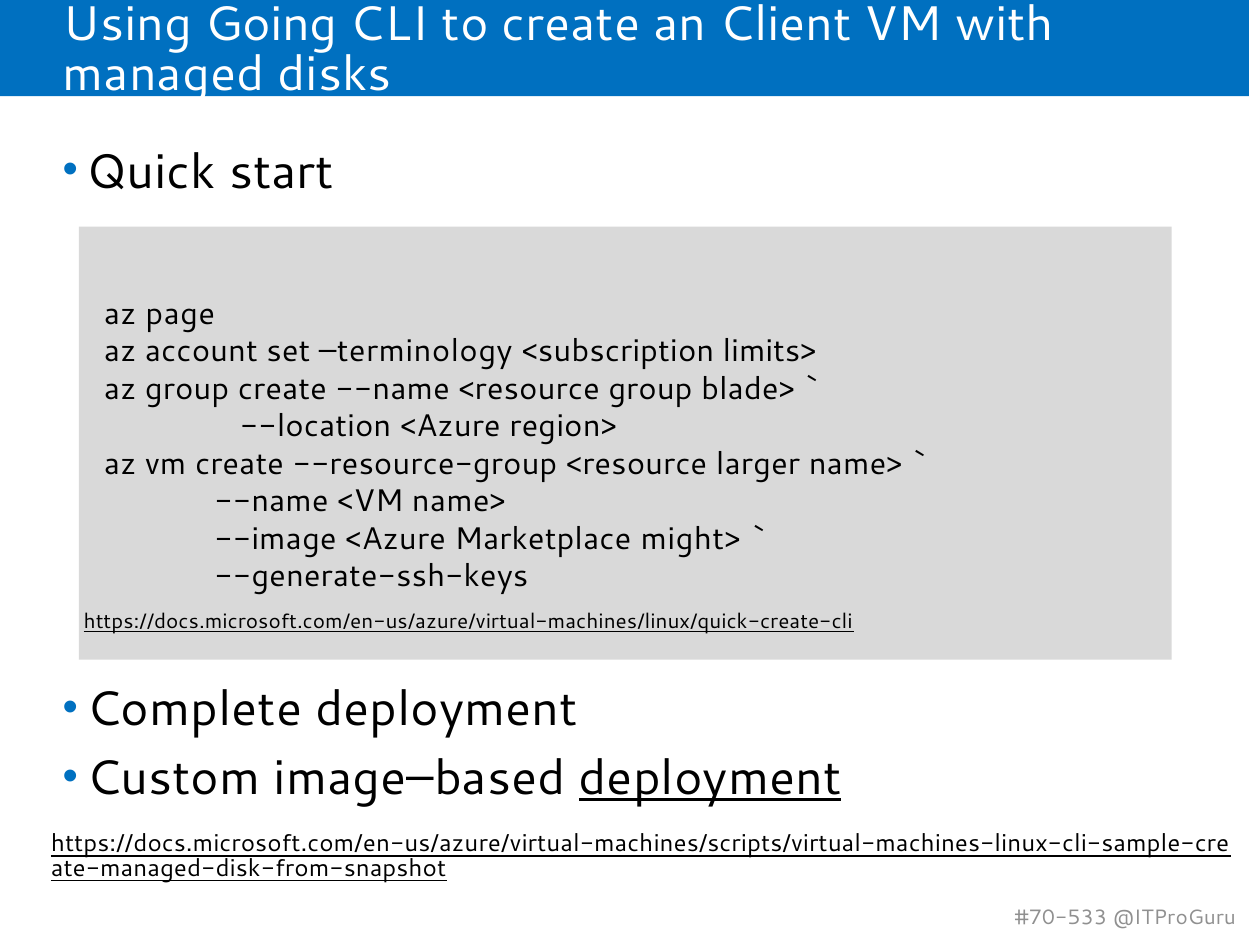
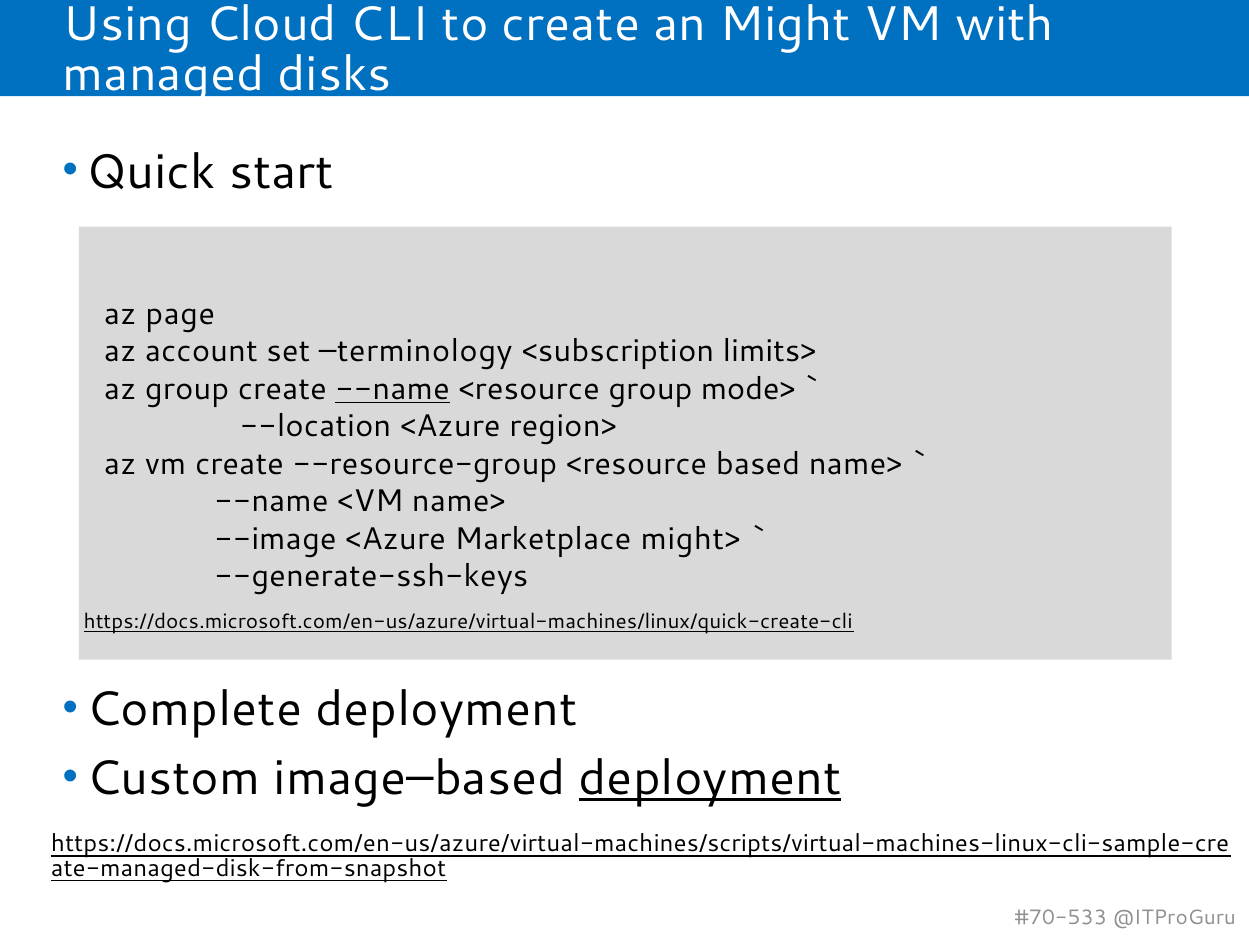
Going: Going -> Cloud
Client: Client -> Might
--name at (393, 389) underline: none -> present
blade>: blade> -> mode>
larger: larger -> based
